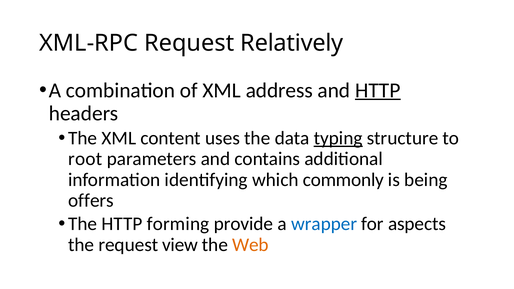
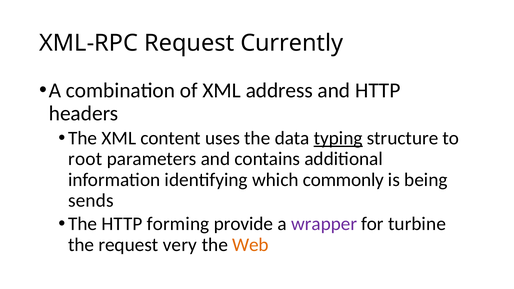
Relatively: Relatively -> Currently
HTTP at (378, 90) underline: present -> none
offers: offers -> sends
wrapper colour: blue -> purple
aspects: aspects -> turbine
view: view -> very
